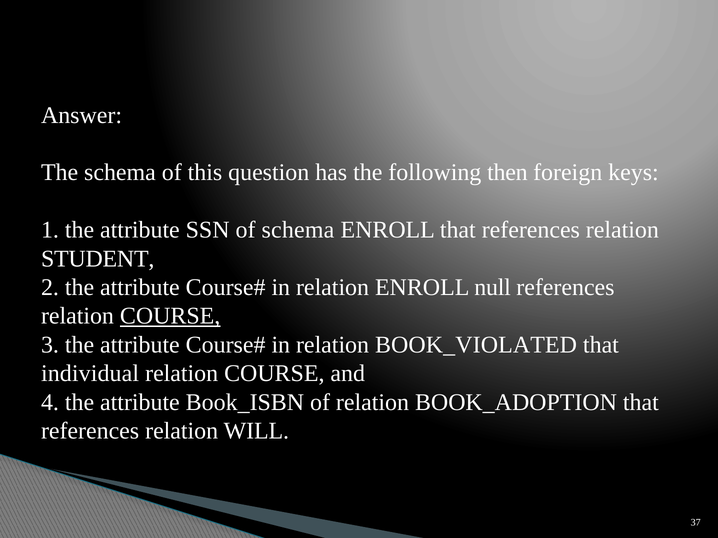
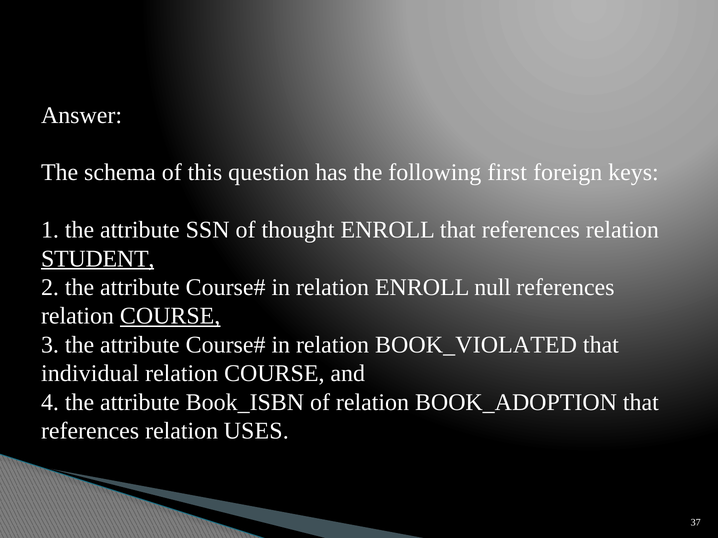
then: then -> first
of schema: schema -> thought
STUDENT underline: none -> present
WILL: WILL -> USES
